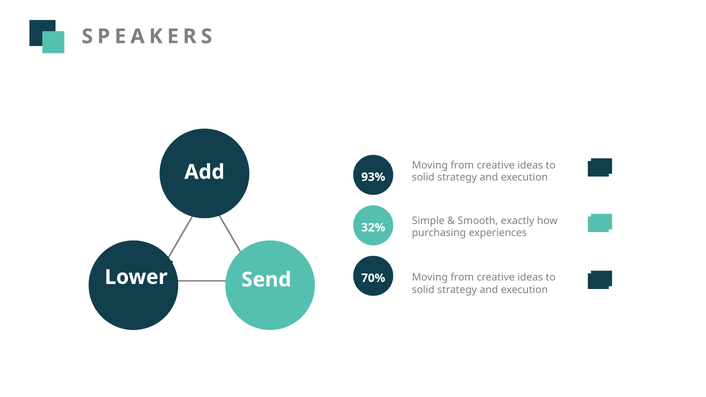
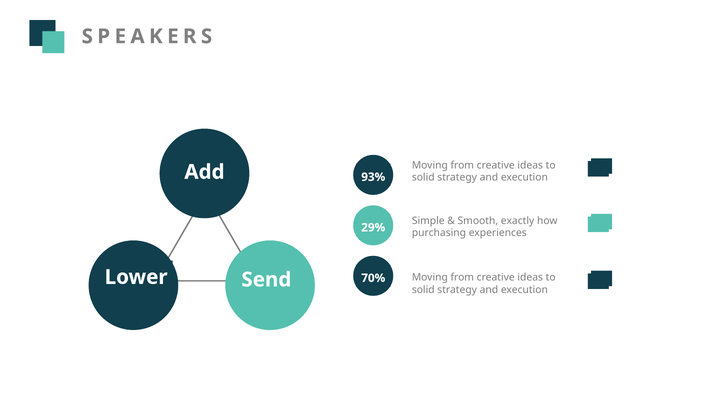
32%: 32% -> 29%
